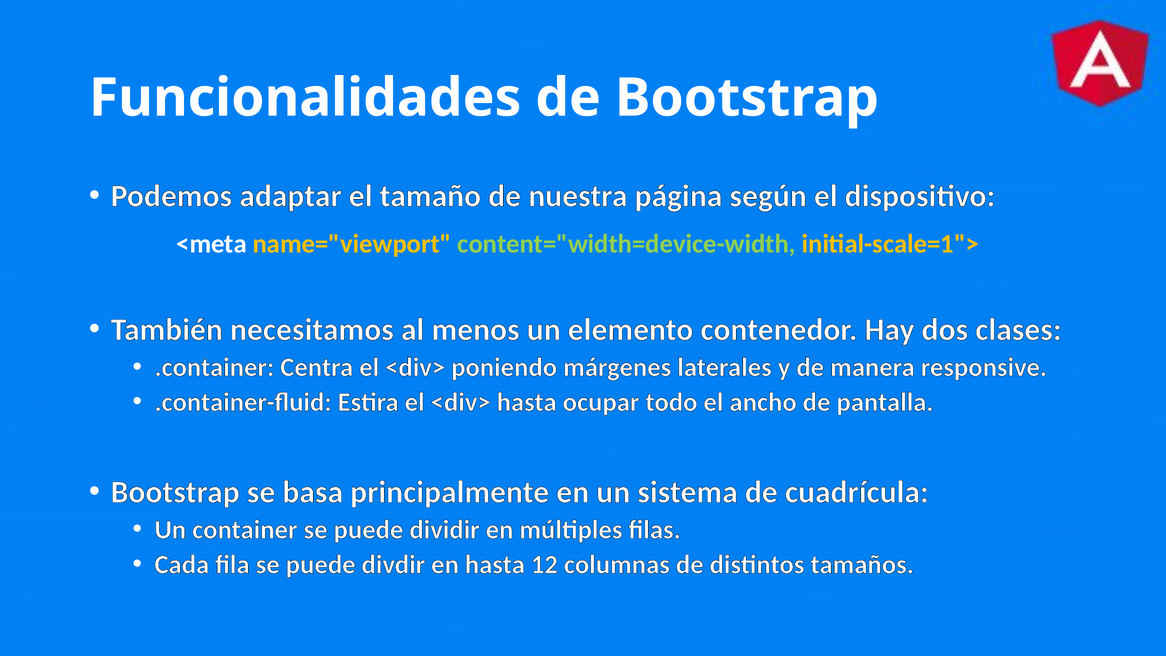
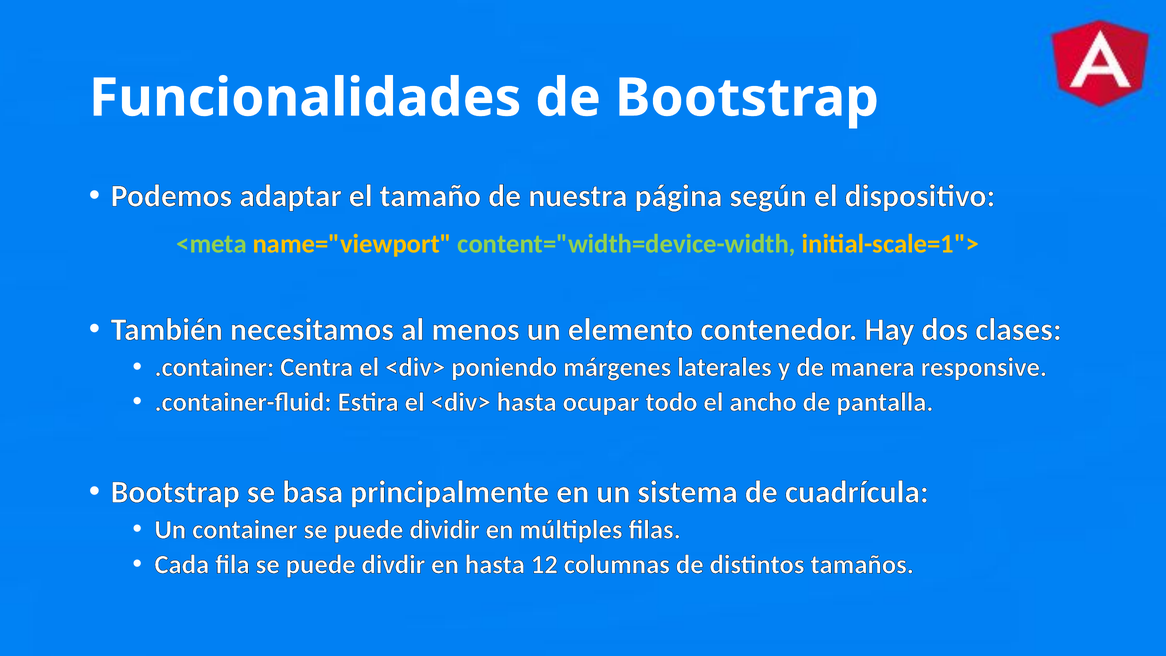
<meta colour: white -> light green
